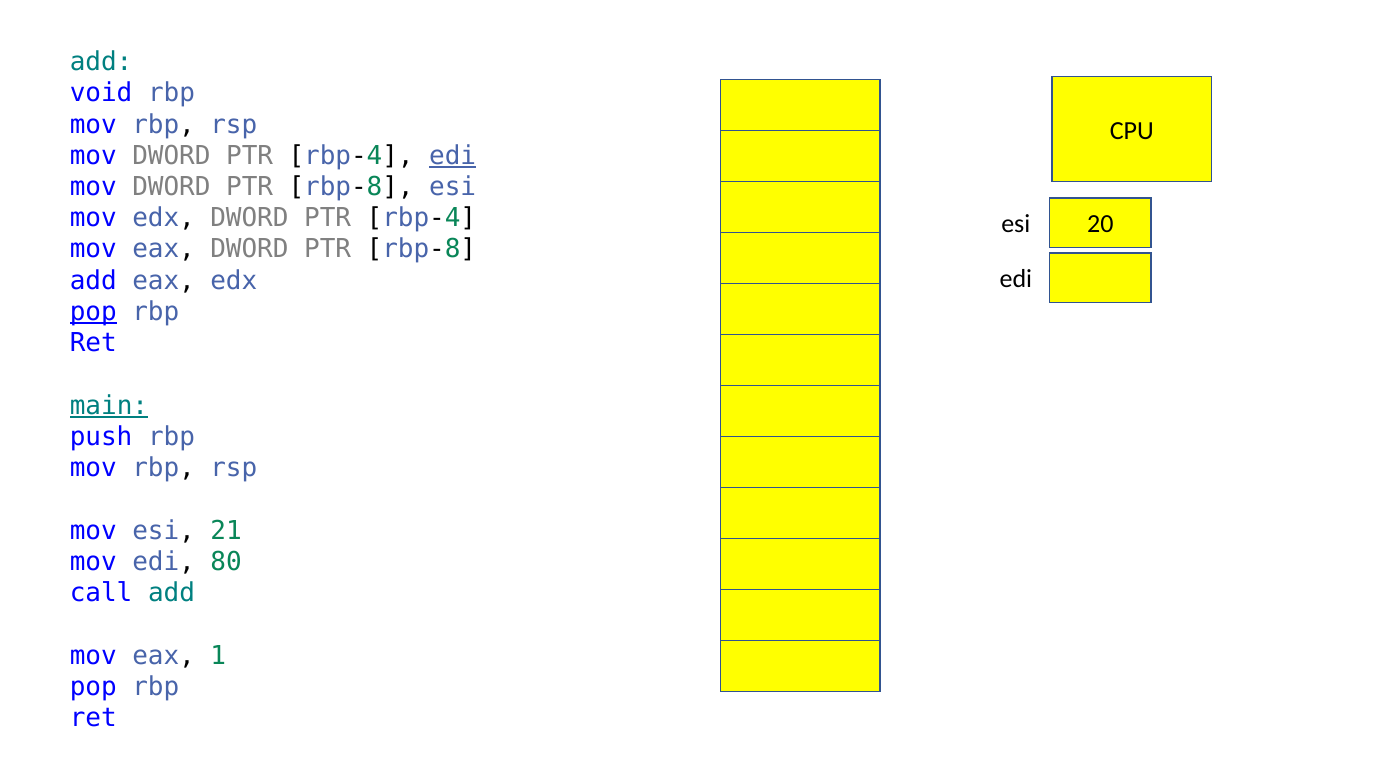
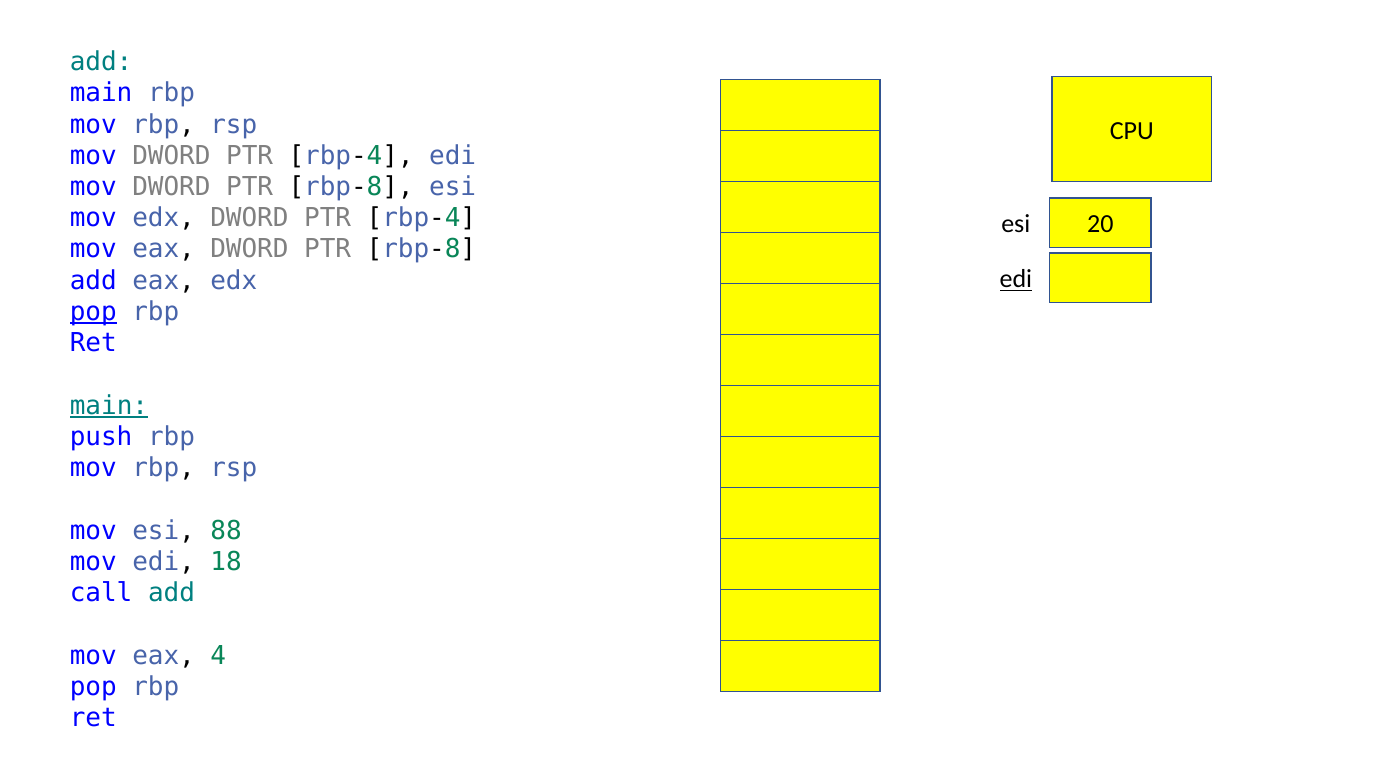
void at (101, 93): void -> main
edi at (453, 156) underline: present -> none
edi at (1016, 279) underline: none -> present
21: 21 -> 88
80: 80 -> 18
1: 1 -> 4
